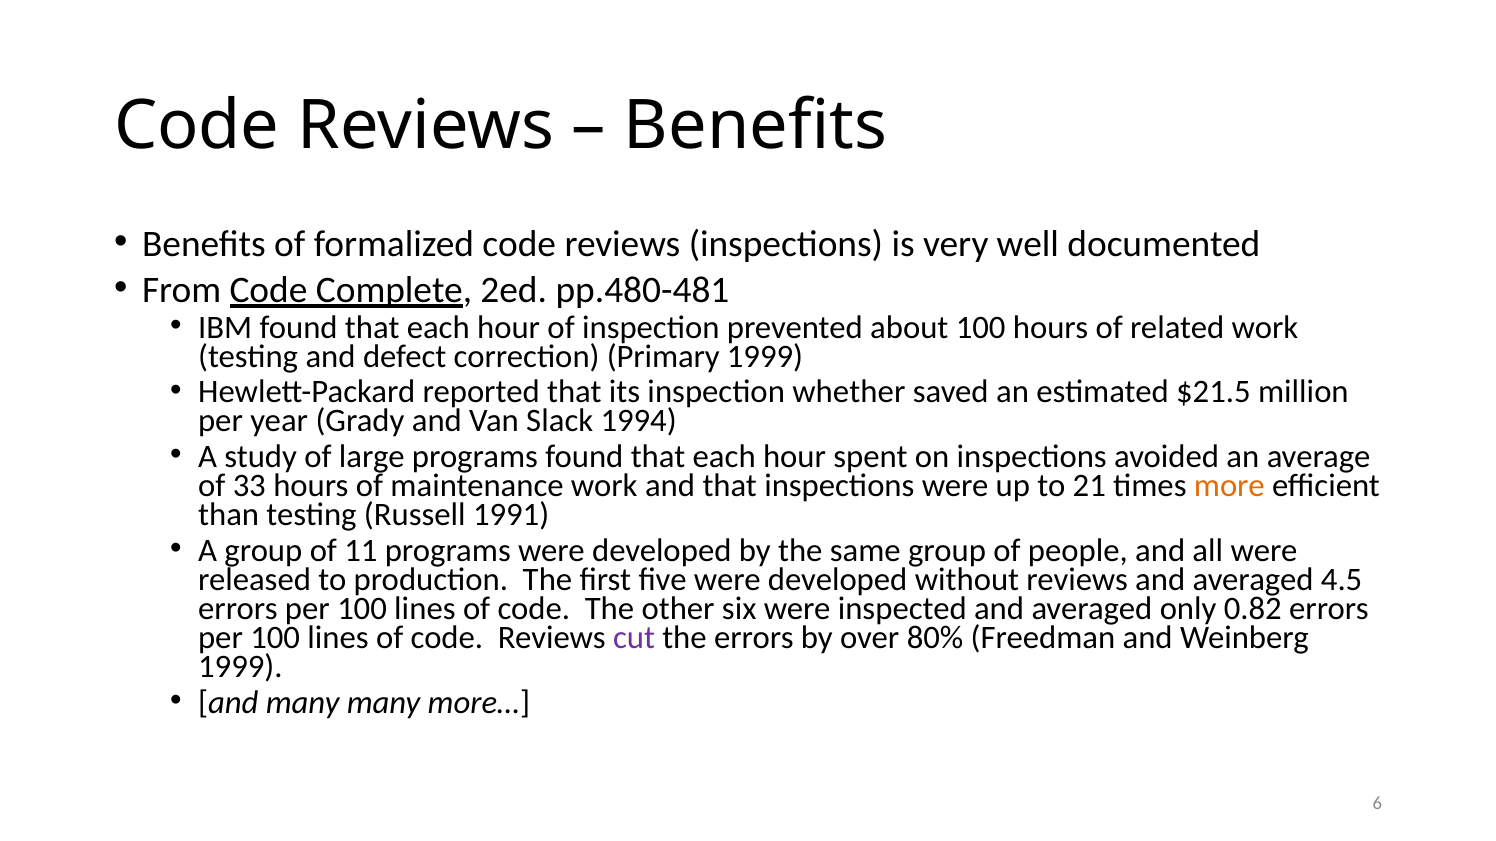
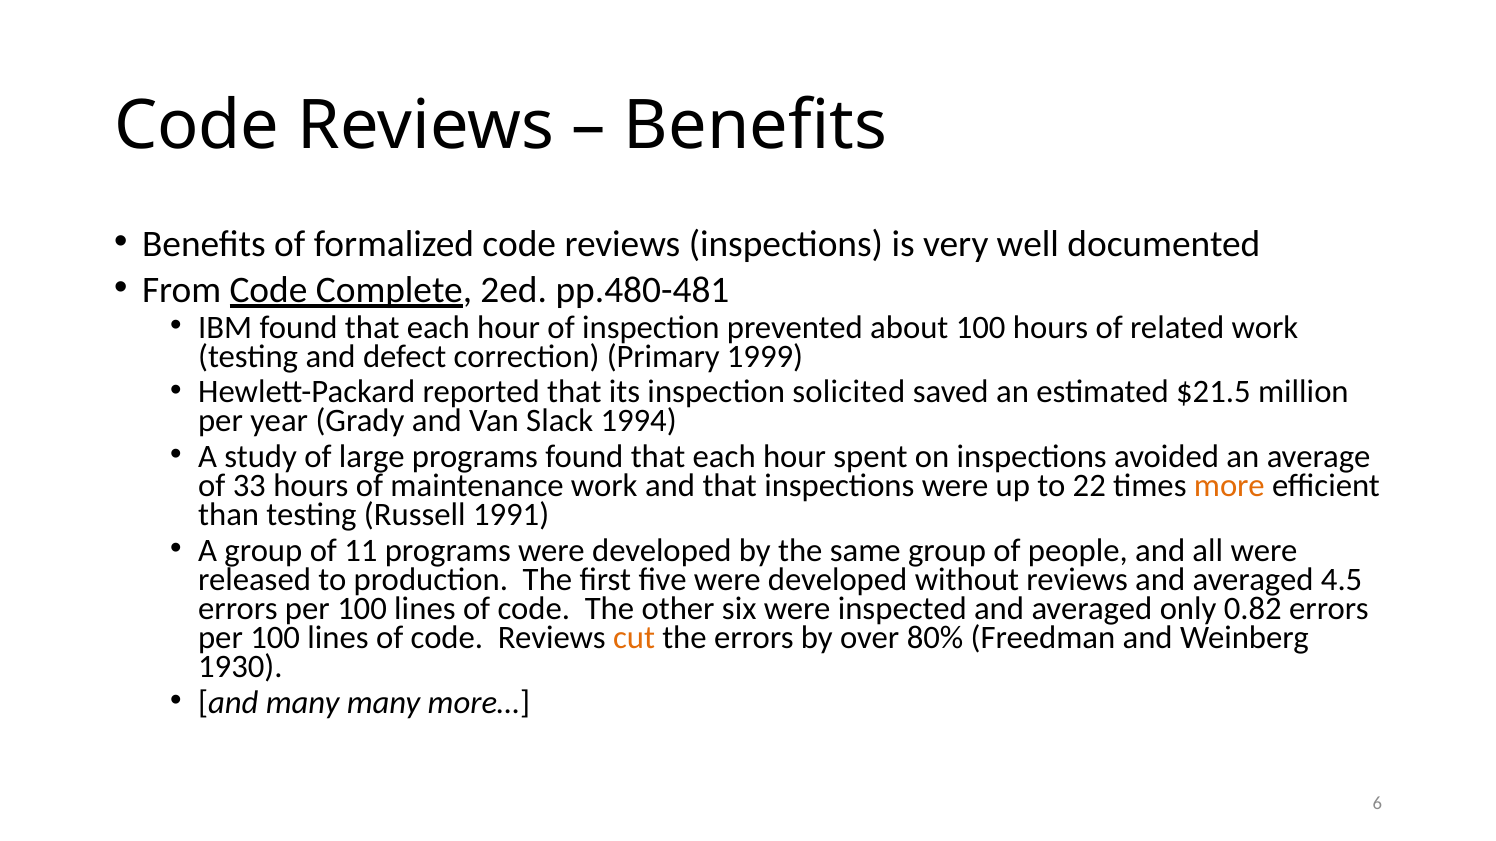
whether: whether -> solicited
21: 21 -> 22
cut colour: purple -> orange
1999 at (240, 667): 1999 -> 1930
